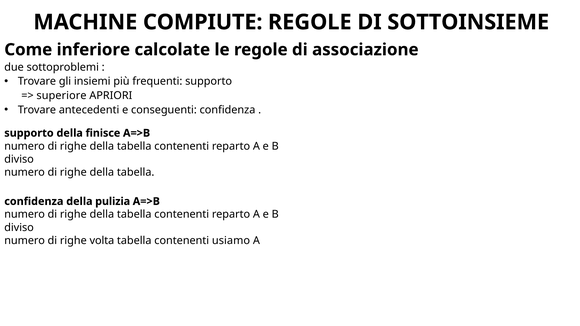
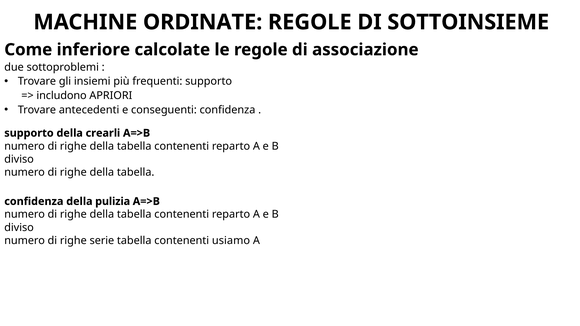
COMPIUTE: COMPIUTE -> ORDINATE
superiore: superiore -> includono
finisce: finisce -> crearli
volta: volta -> serie
